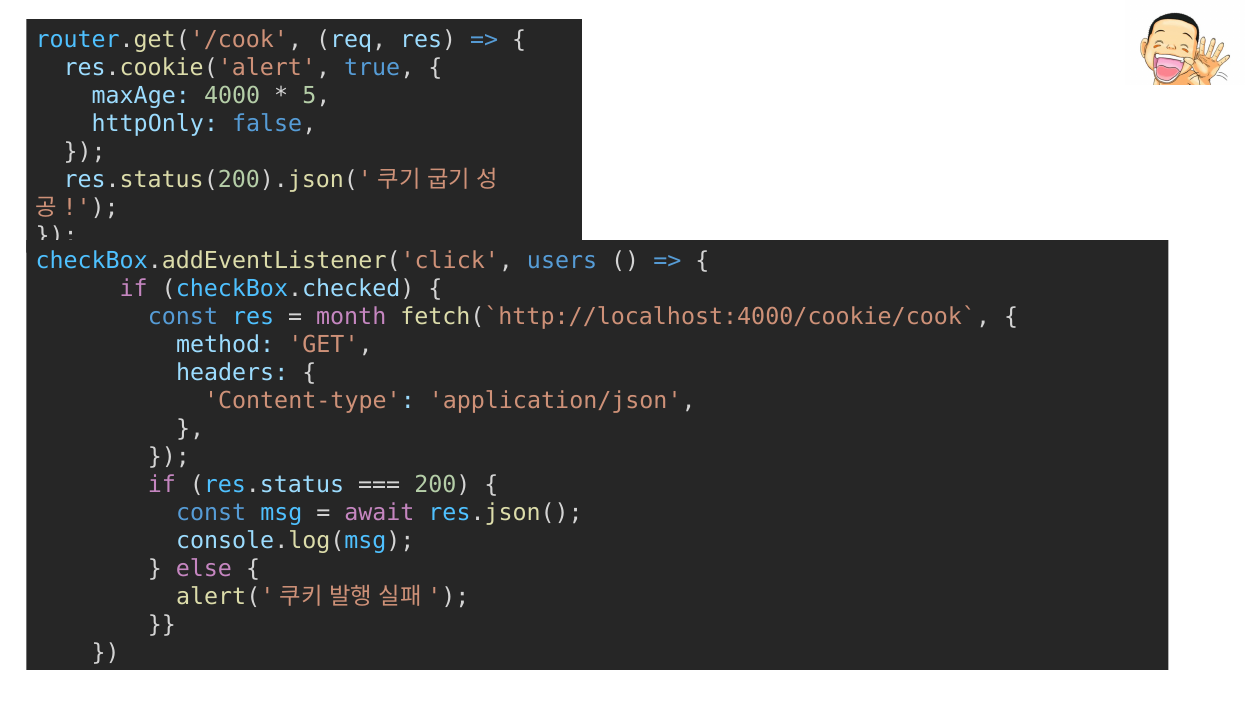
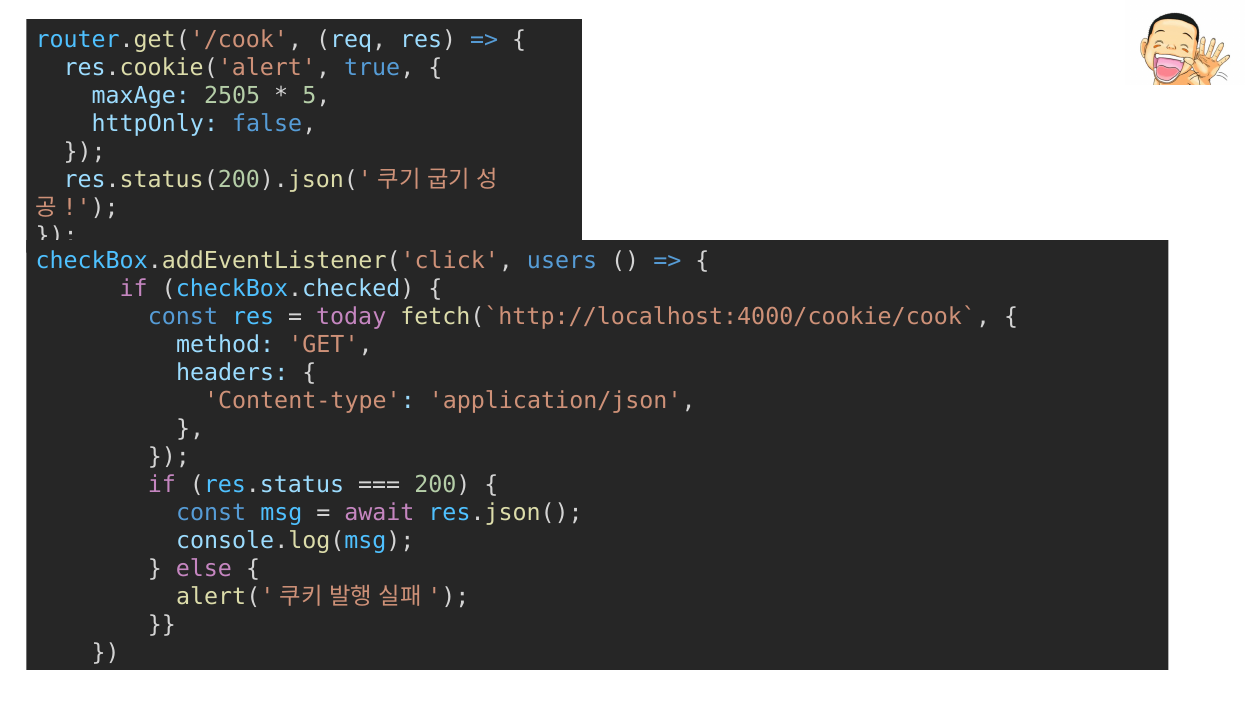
4000: 4000 -> 2505
month: month -> today
